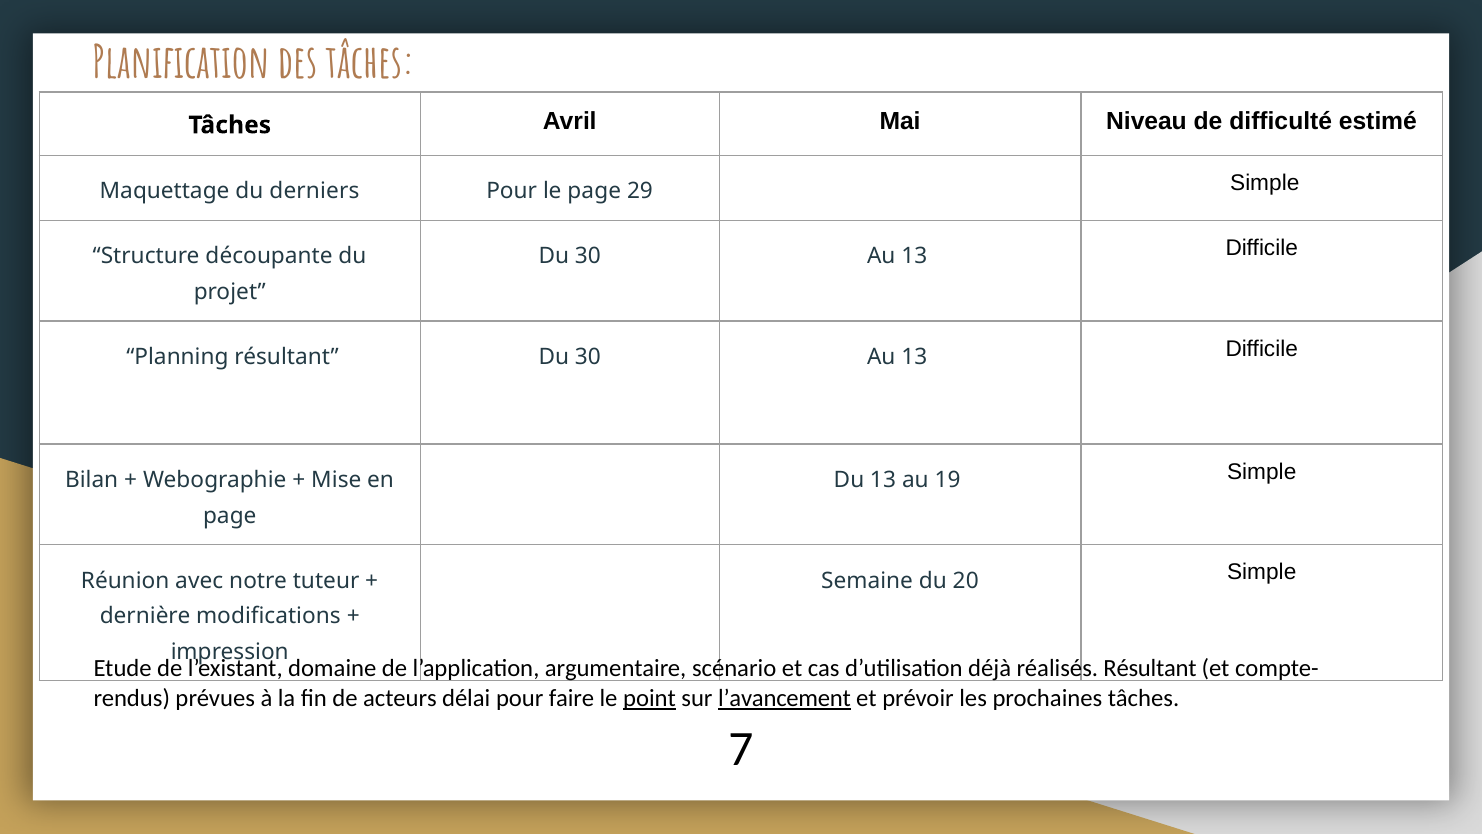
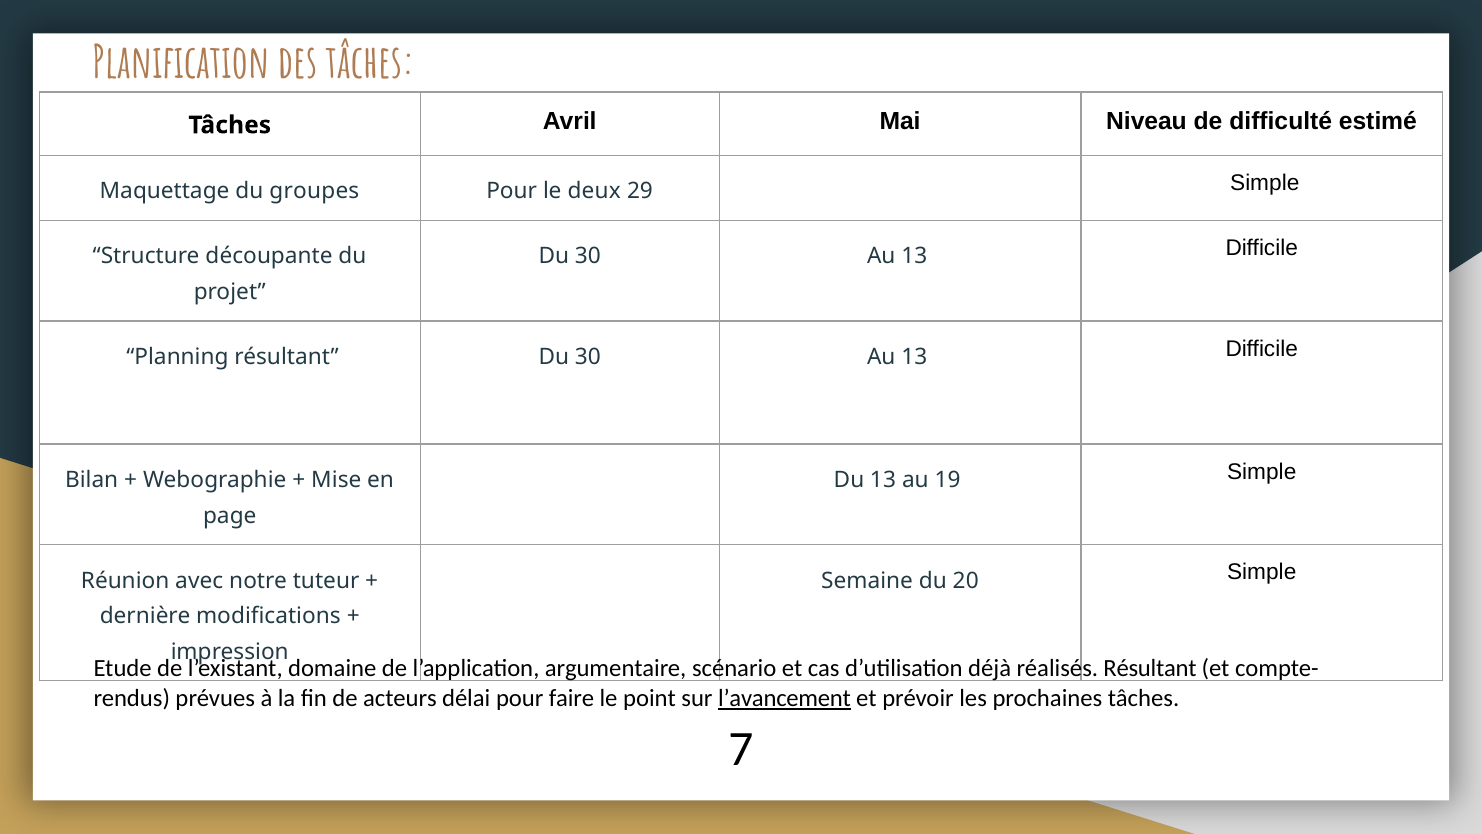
derniers: derniers -> groupes
le page: page -> deux
point underline: present -> none
